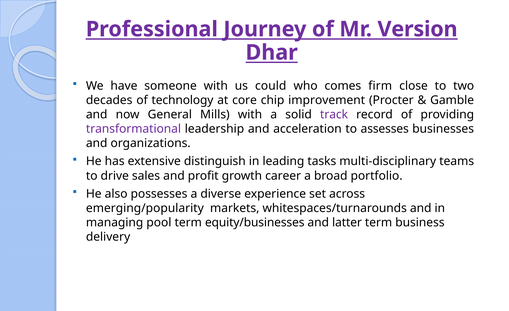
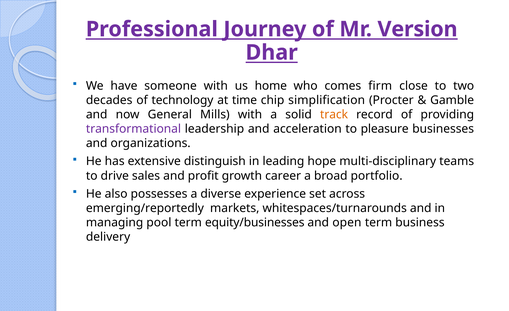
could: could -> home
core: core -> time
improvement: improvement -> simplification
track colour: purple -> orange
assesses: assesses -> pleasure
tasks: tasks -> hope
emerging/popularity: emerging/popularity -> emerging/reportedly
latter: latter -> open
